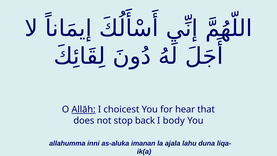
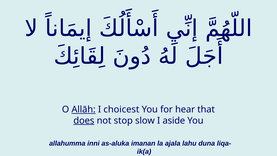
does underline: none -> present
back: back -> slow
body: body -> aside
